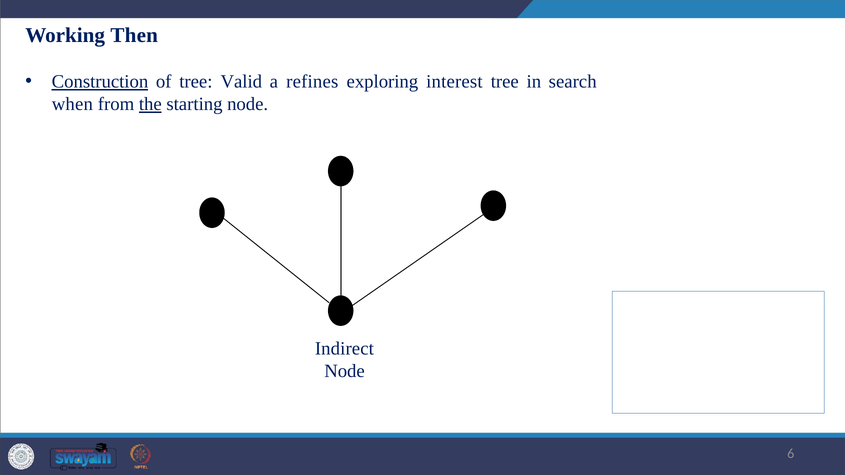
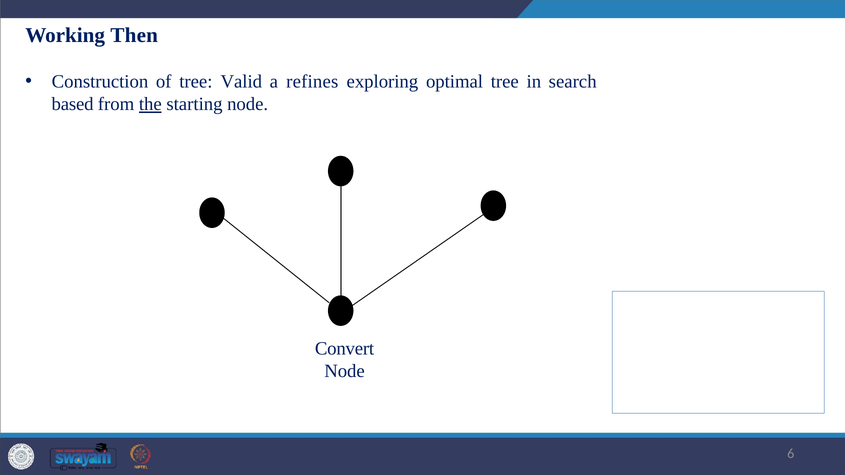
Construction underline: present -> none
interest: interest -> optimal
when: when -> based
Indirect: Indirect -> Convert
